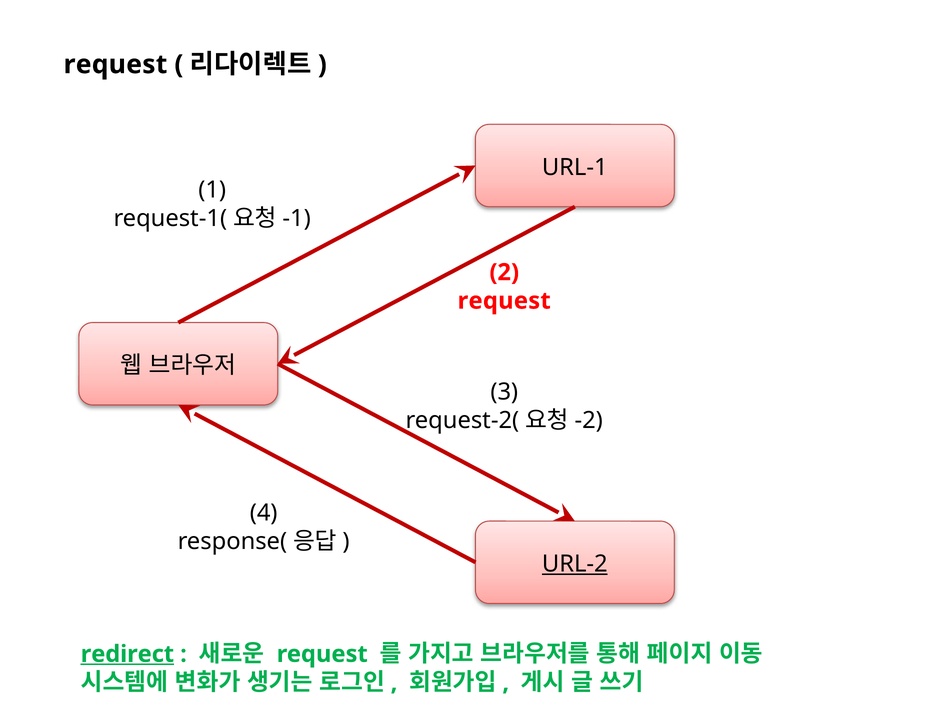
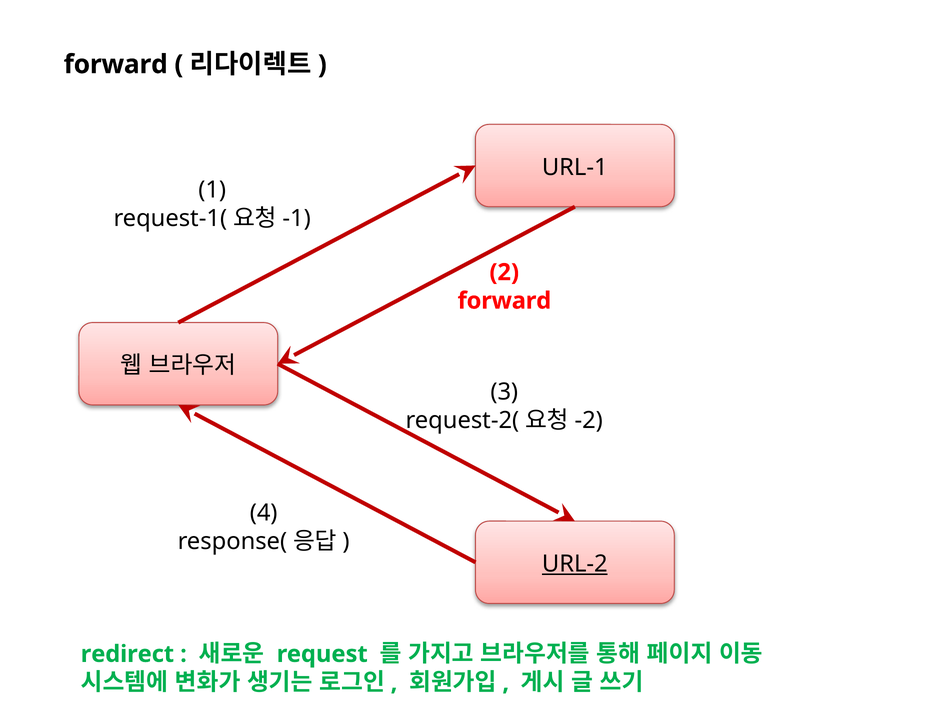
request at (115, 64): request -> forward
request at (504, 301): request -> forward
redirect underline: present -> none
